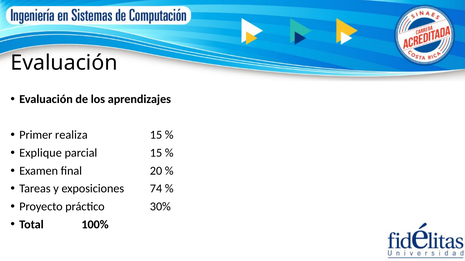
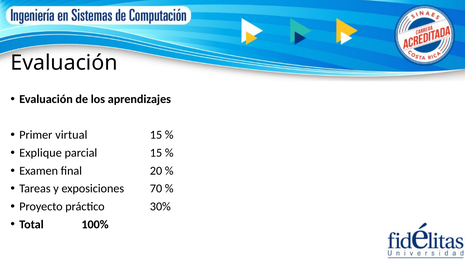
realiza: realiza -> virtual
74: 74 -> 70
